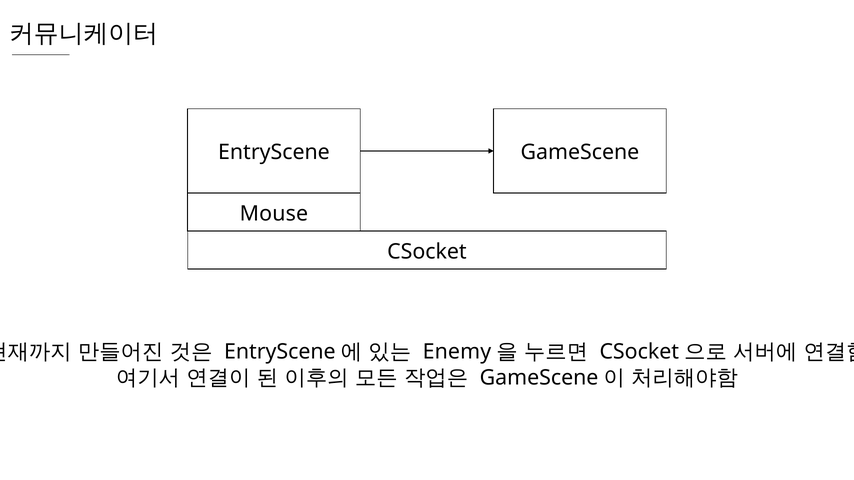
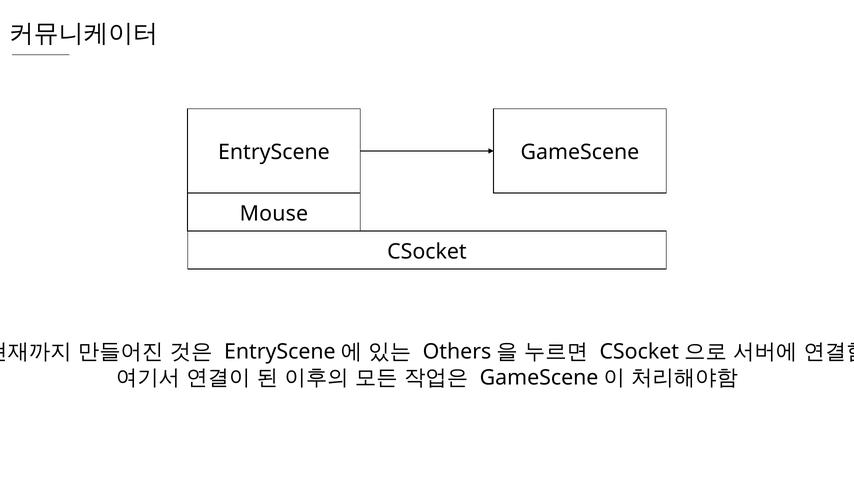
Enemy: Enemy -> Others
